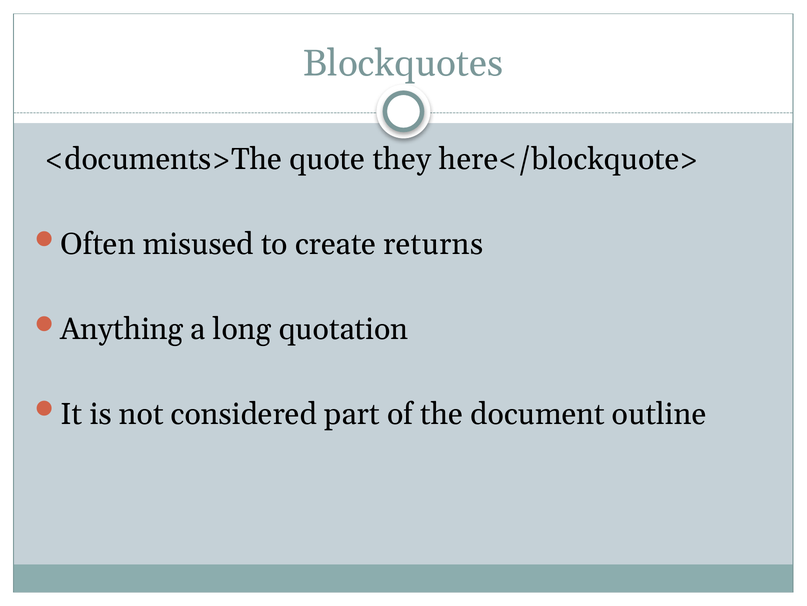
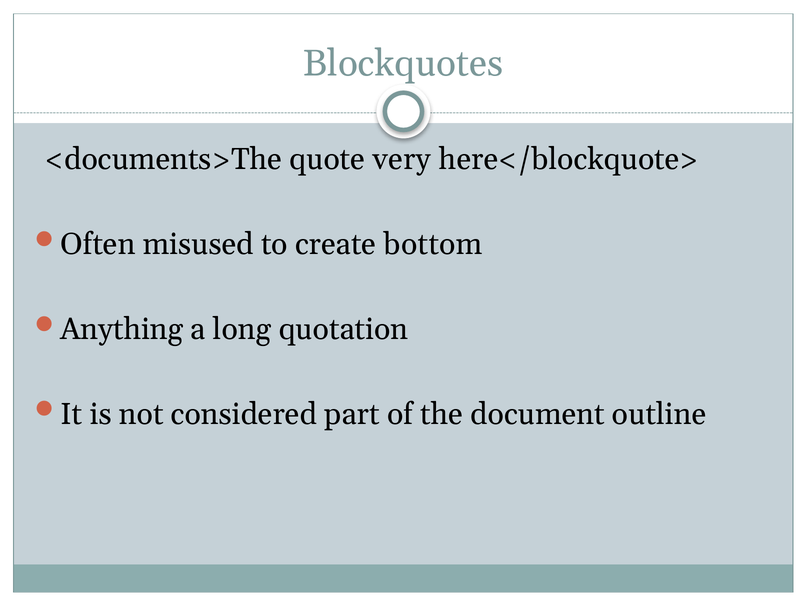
they: they -> very
returns: returns -> bottom
